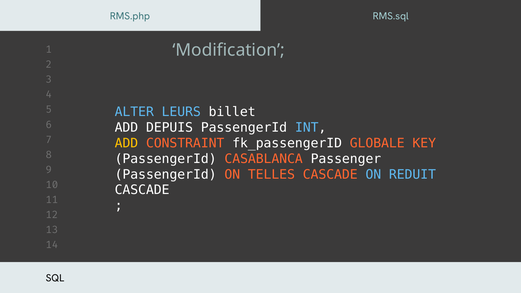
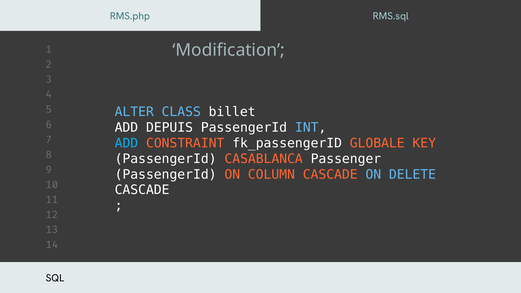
LEURS: LEURS -> CLASS
ADD at (126, 143) colour: yellow -> light blue
TELLES: TELLES -> COLUMN
REDUIT: REDUIT -> DELETE
